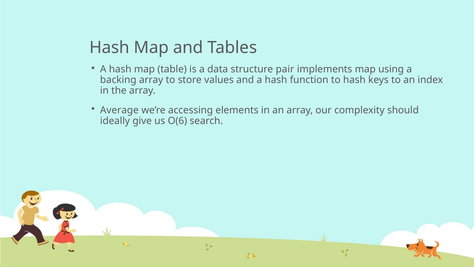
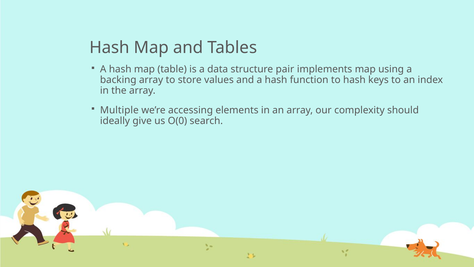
Average: Average -> Multiple
O(6: O(6 -> O(0
